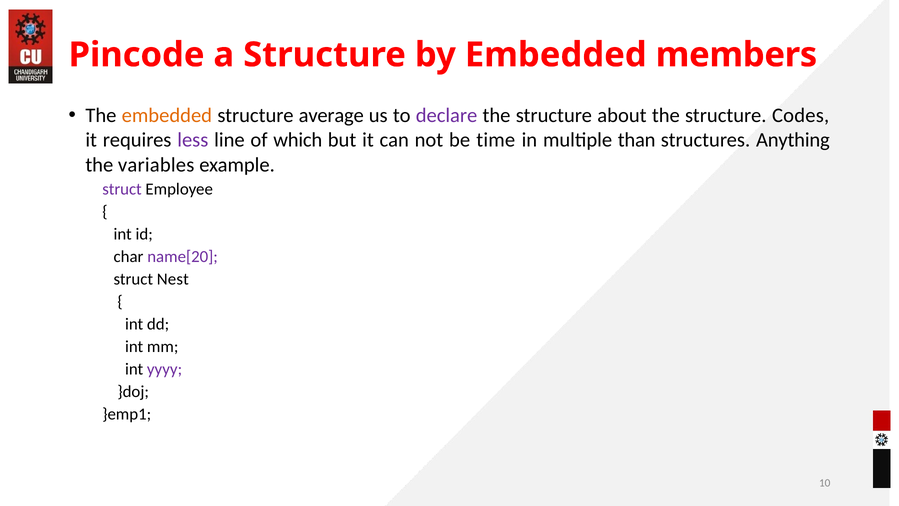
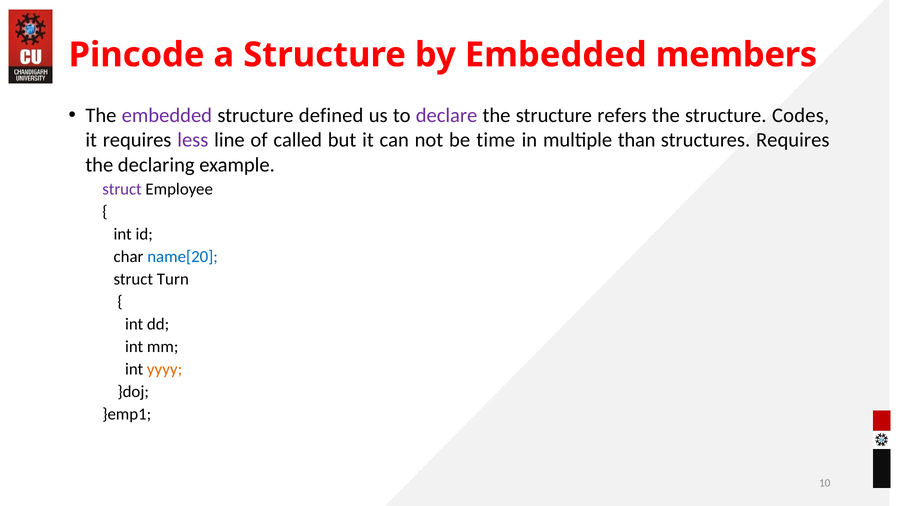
embedded at (167, 115) colour: orange -> purple
average: average -> defined
about: about -> refers
which: which -> called
structures Anything: Anything -> Requires
variables: variables -> declaring
name[20 colour: purple -> blue
Nest: Nest -> Turn
yyyy colour: purple -> orange
